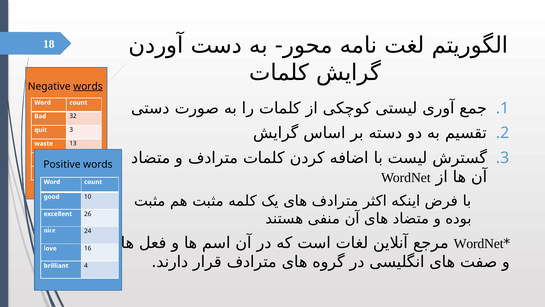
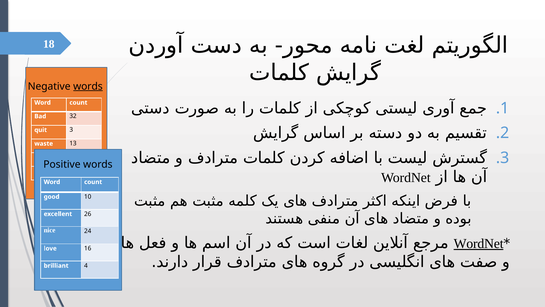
WordNet at (479, 243) underline: none -> present
